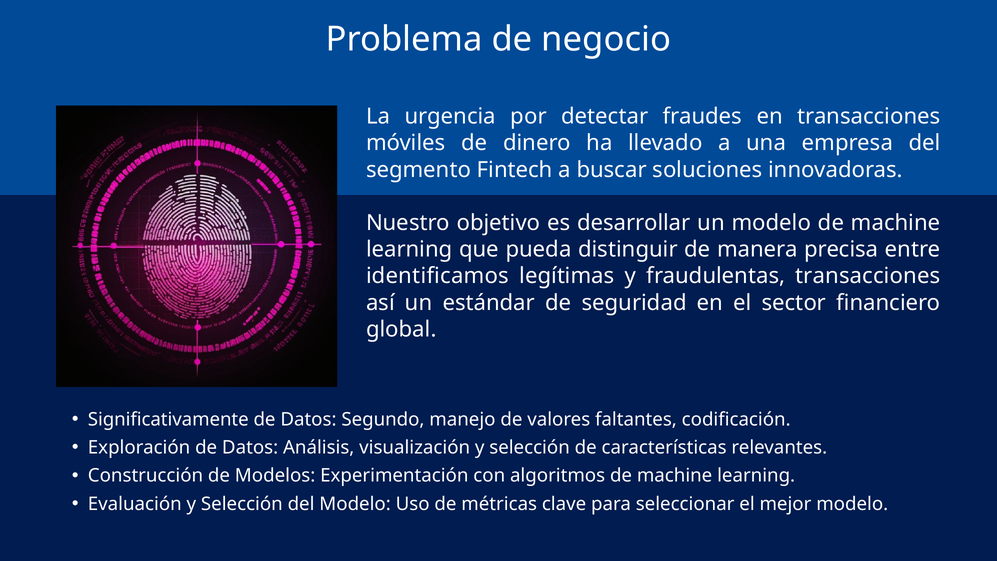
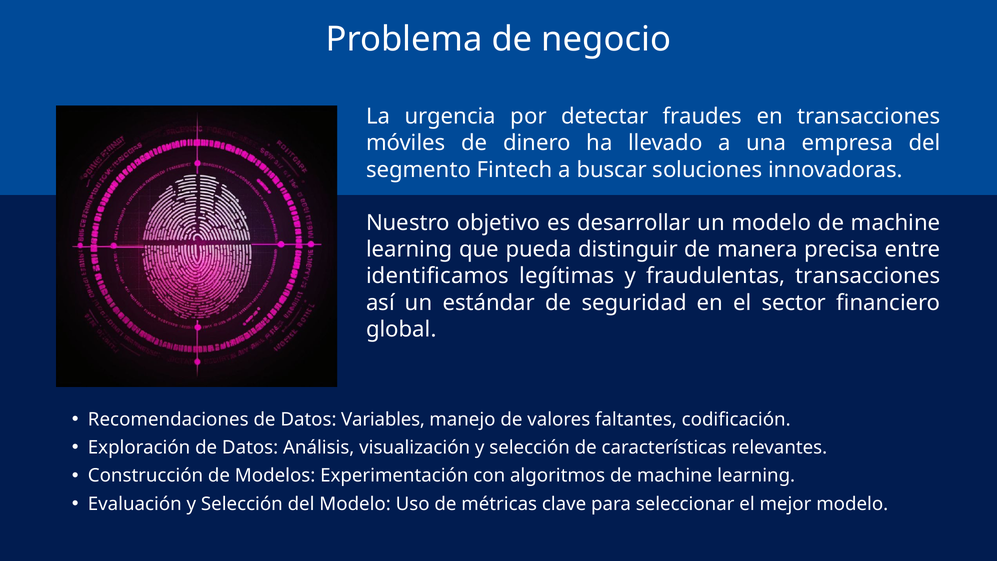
Significativamente: Significativamente -> Recomendaciones
Segundo: Segundo -> Variables
